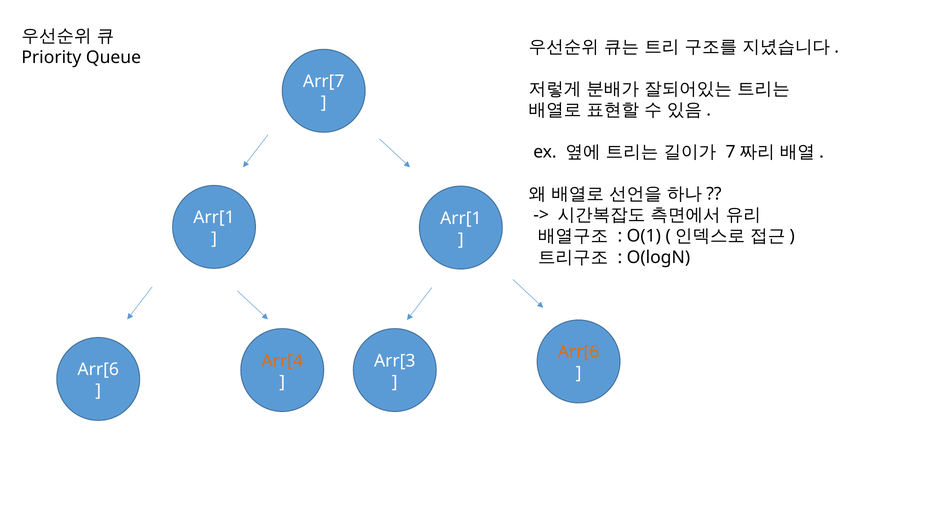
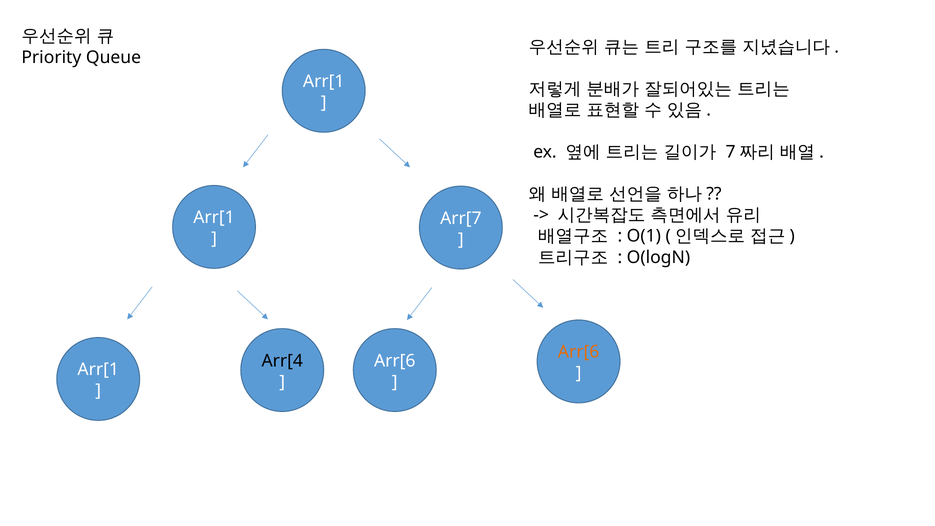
Arr[7 at (324, 81): Arr[7 -> Arr[1
Arr[1 at (461, 218): Arr[1 -> Arr[7
Arr[4 colour: orange -> black
Arr[3 at (395, 361): Arr[3 -> Arr[6
Arr[6 at (98, 370): Arr[6 -> Arr[1
